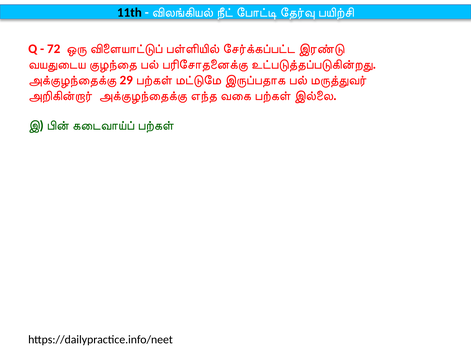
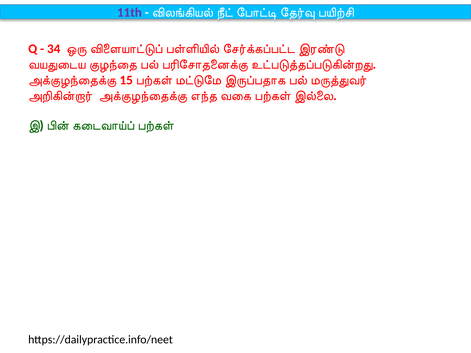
11th colour: black -> purple
72: 72 -> 34
29: 29 -> 15
